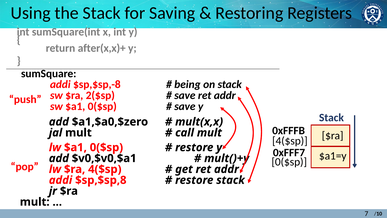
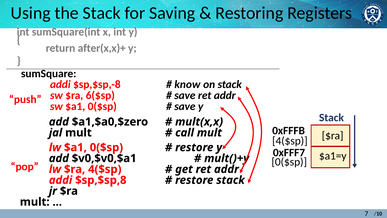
being: being -> know
2($sp: 2($sp -> 6($sp
